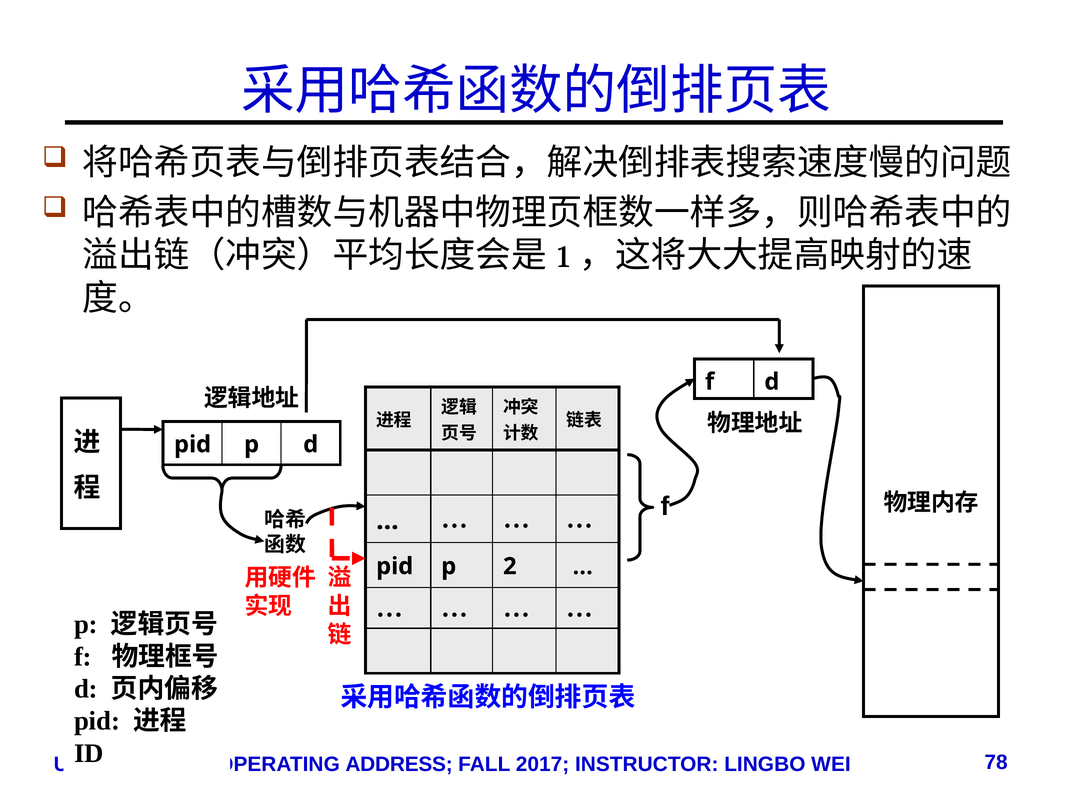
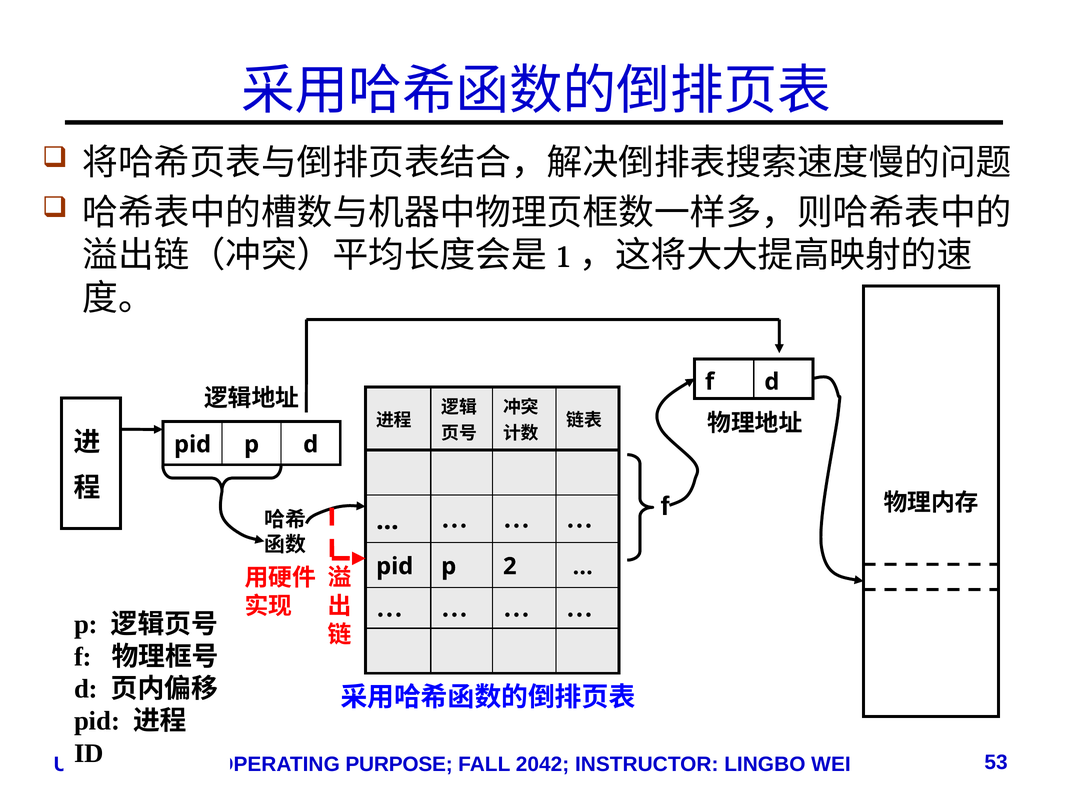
ADDRESS: ADDRESS -> PURPOSE
2017: 2017 -> 2042
78: 78 -> 53
